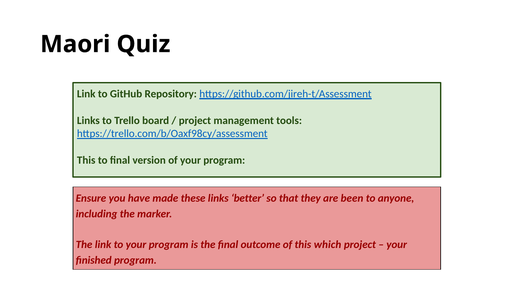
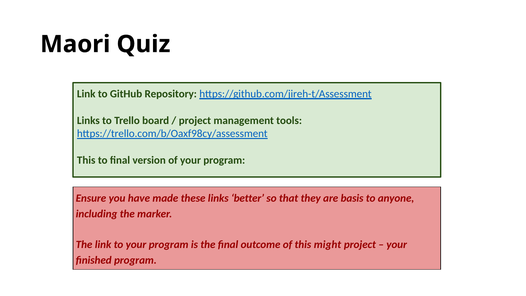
been: been -> basis
which: which -> might
